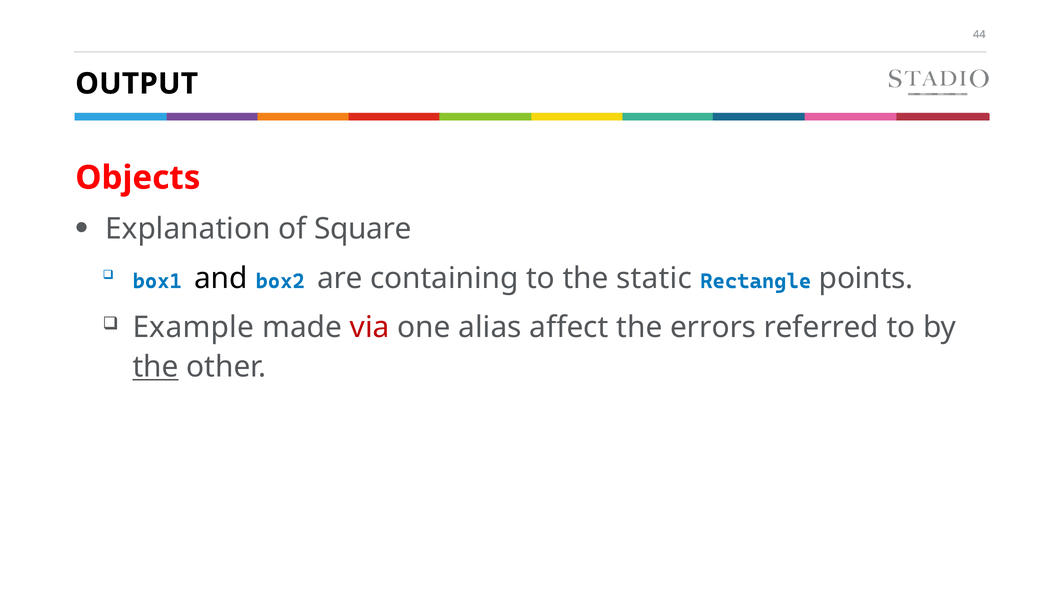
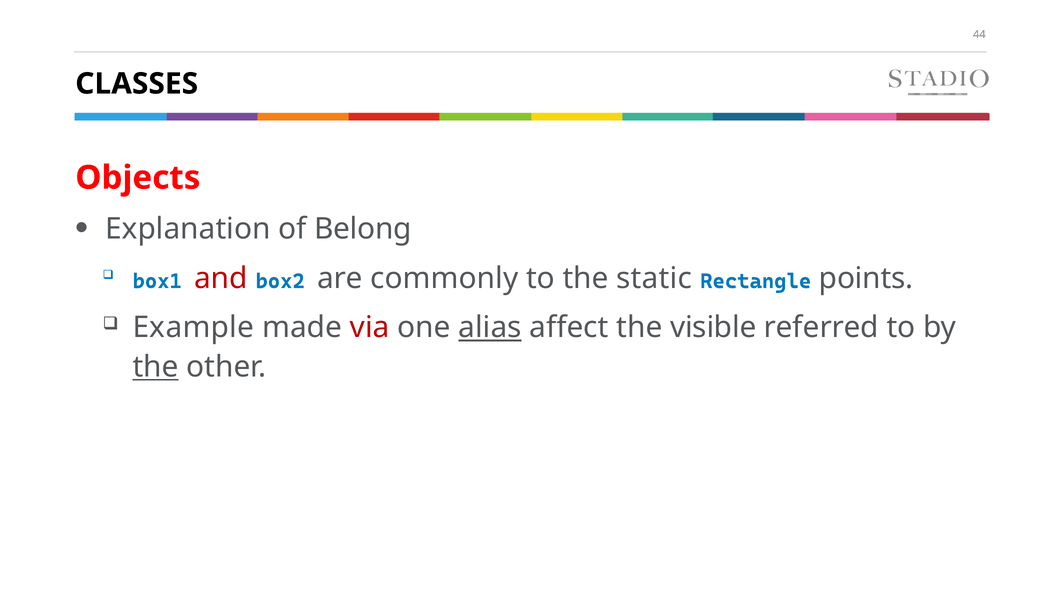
OUTPUT: OUTPUT -> CLASSES
Square: Square -> Belong
and colour: black -> red
containing: containing -> commonly
alias underline: none -> present
errors: errors -> visible
